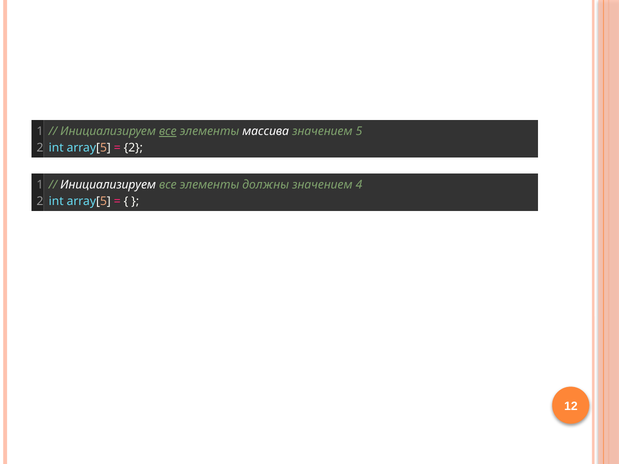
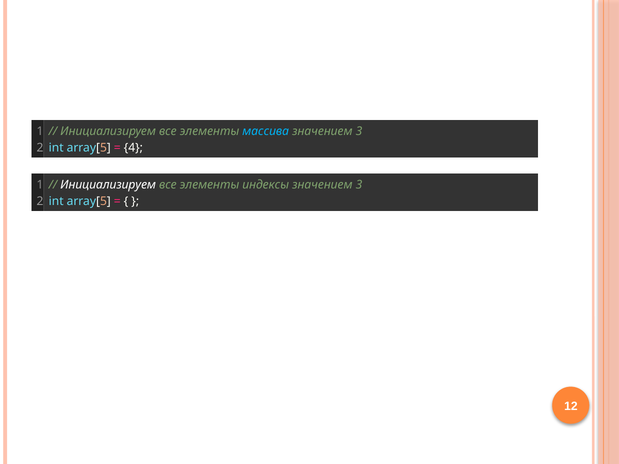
все at (168, 131) underline: present -> none
массива colour: white -> light blue
5 at (359, 131): 5 -> 3
2 at (133, 148): 2 -> 4
должны: должны -> индексы
4 at (359, 185): 4 -> 3
